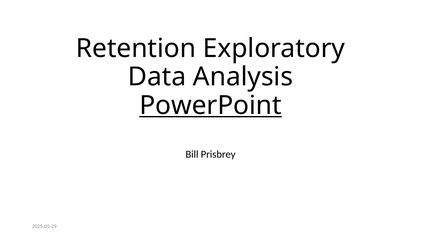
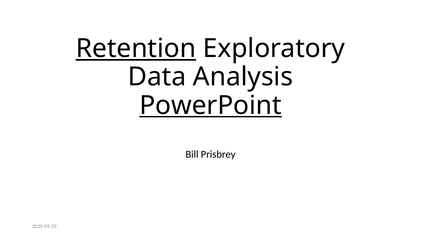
Retention underline: none -> present
